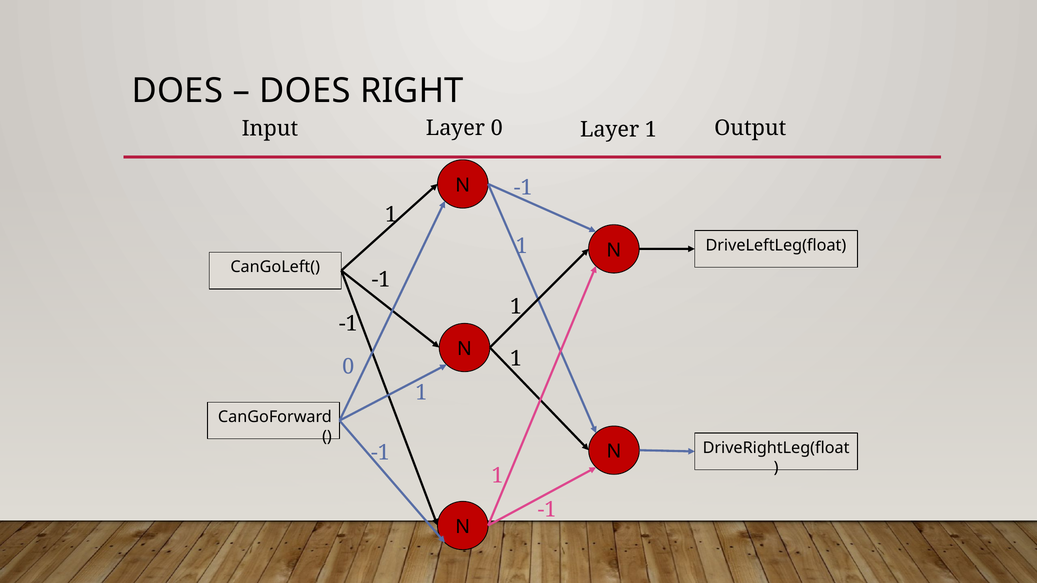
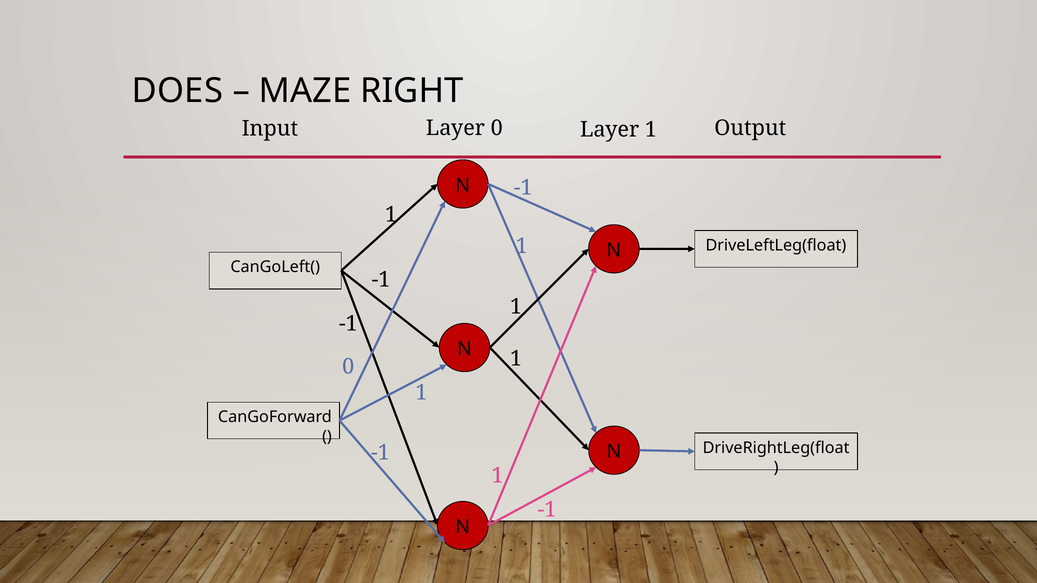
DOES at (305, 91): DOES -> MAZE
